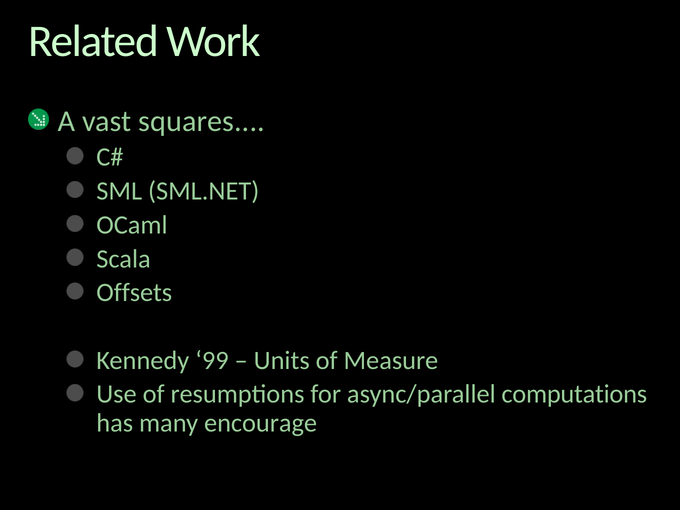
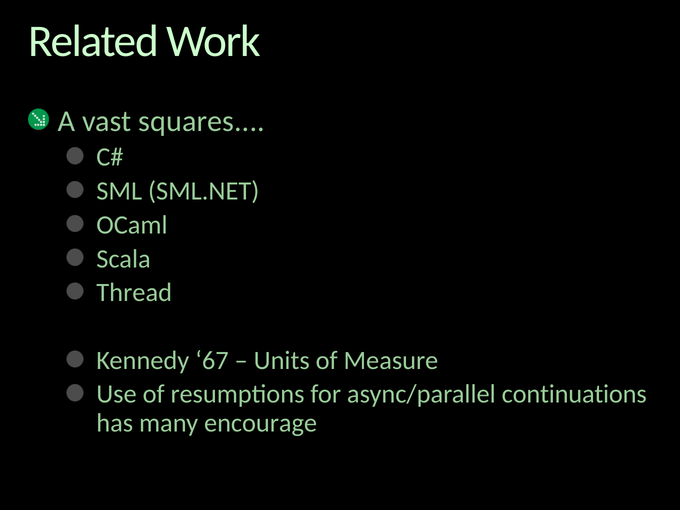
Offsets: Offsets -> Thread
99: 99 -> 67
computations: computations -> continuations
